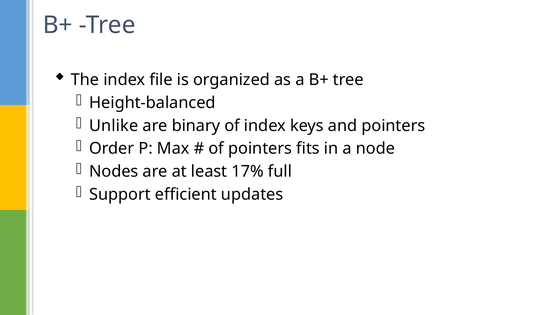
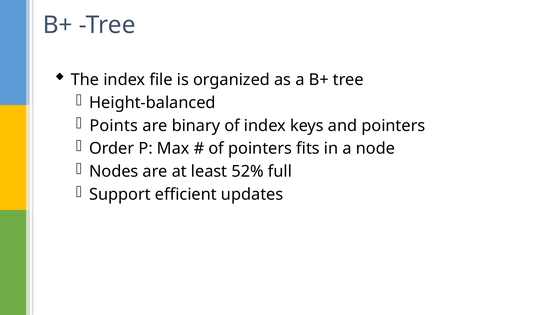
Unlike: Unlike -> Points
17%: 17% -> 52%
